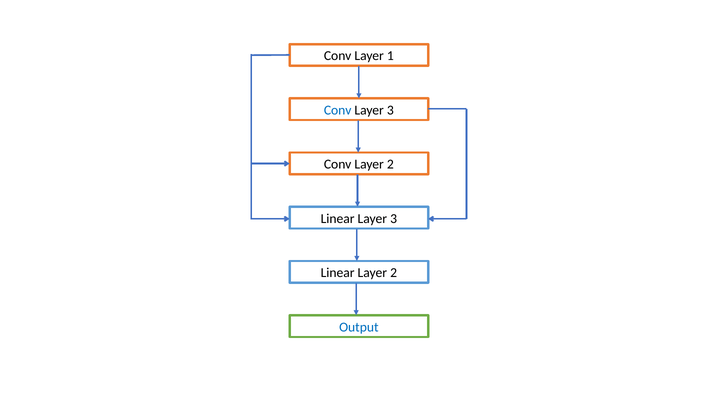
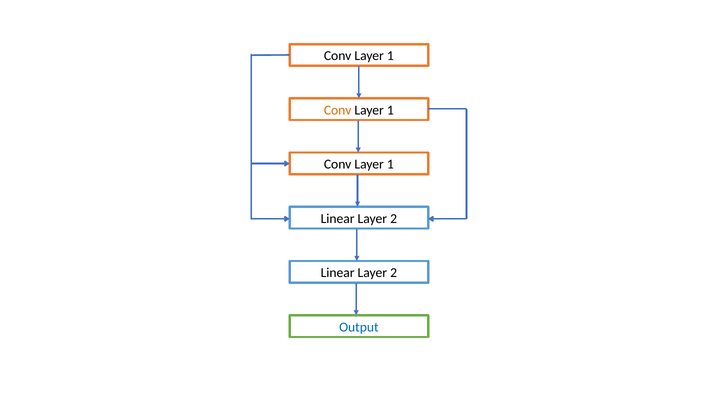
Conv at (338, 110) colour: blue -> orange
3 at (390, 110): 3 -> 1
2 at (390, 164): 2 -> 1
3 at (394, 218): 3 -> 2
